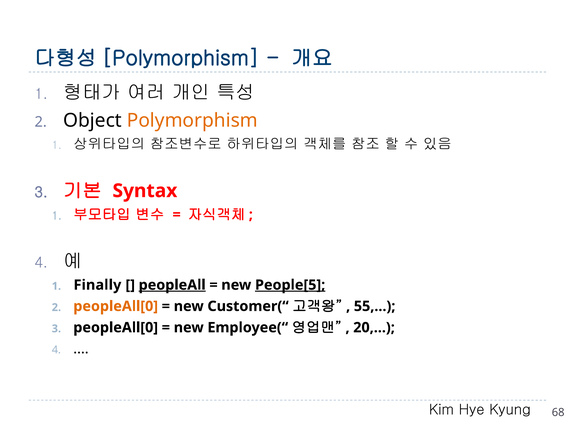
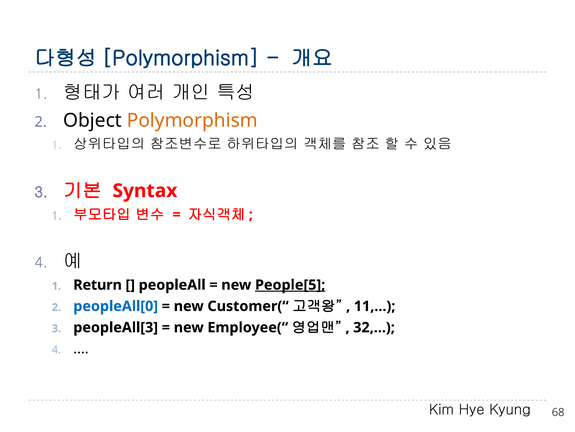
Finally: Finally -> Return
peopleAll underline: present -> none
peopleAll[0 at (116, 306) colour: orange -> blue
55: 55 -> 11
peopleAll[0 at (116, 327): peopleAll[0 -> peopleAll[3
20: 20 -> 32
